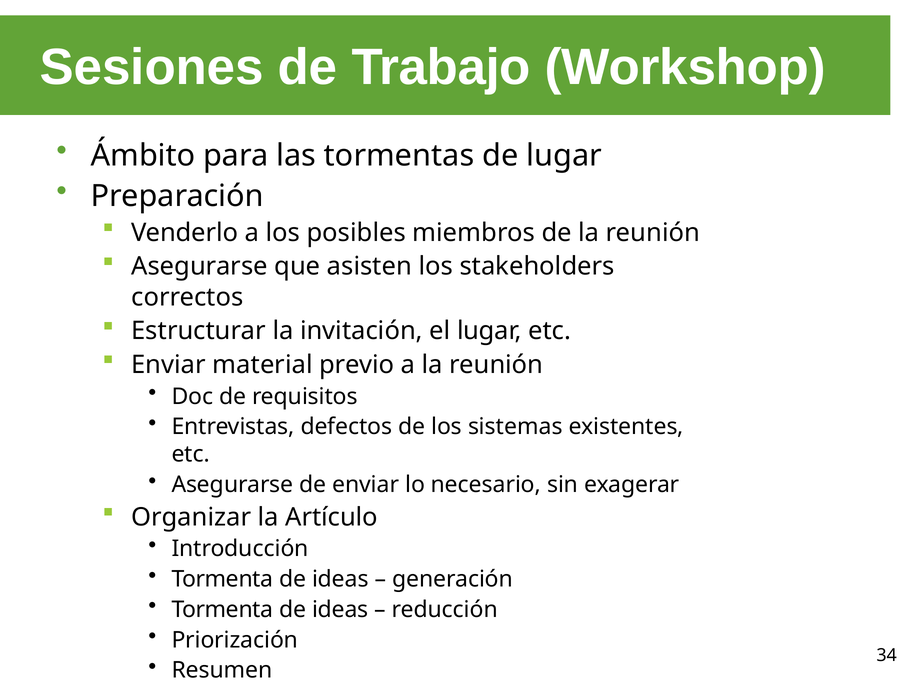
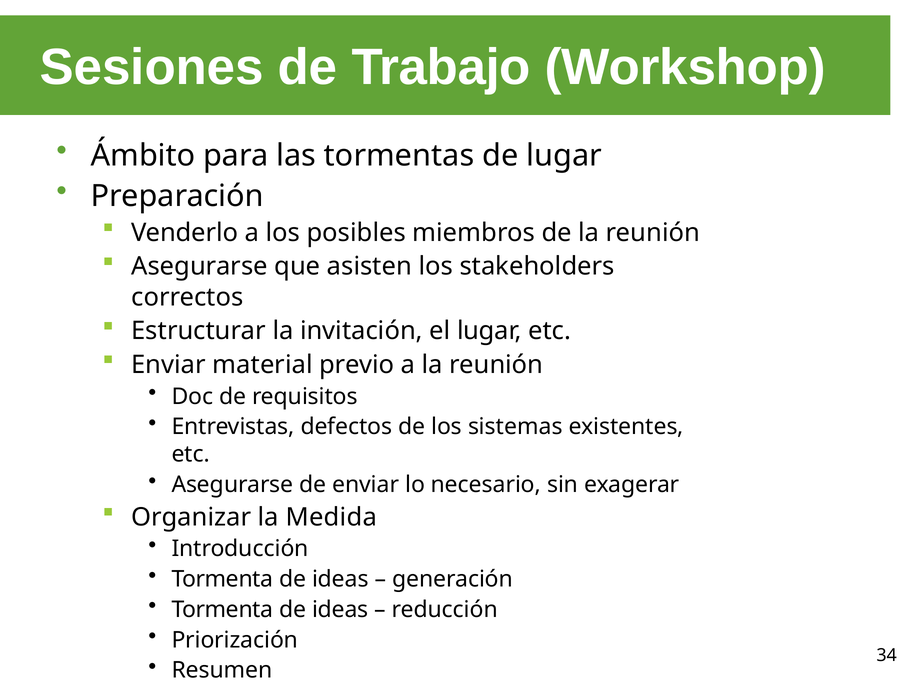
Artículo: Artículo -> Medida
